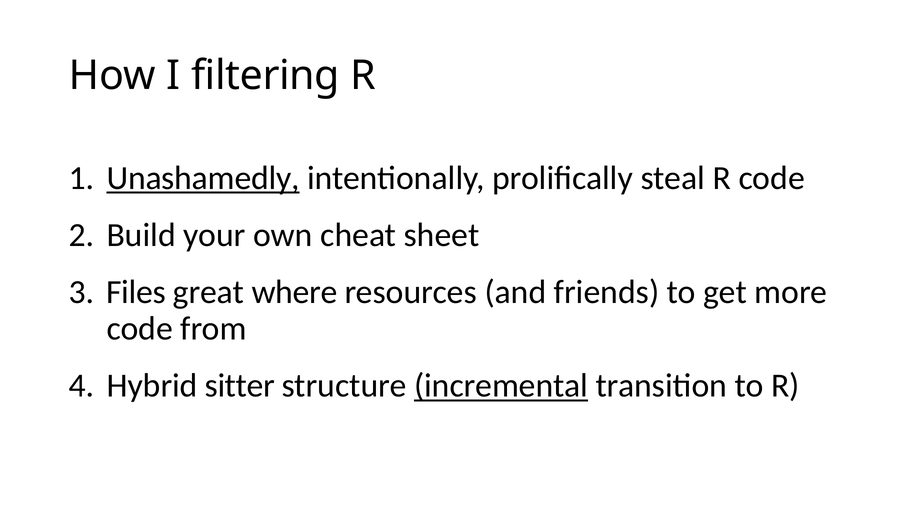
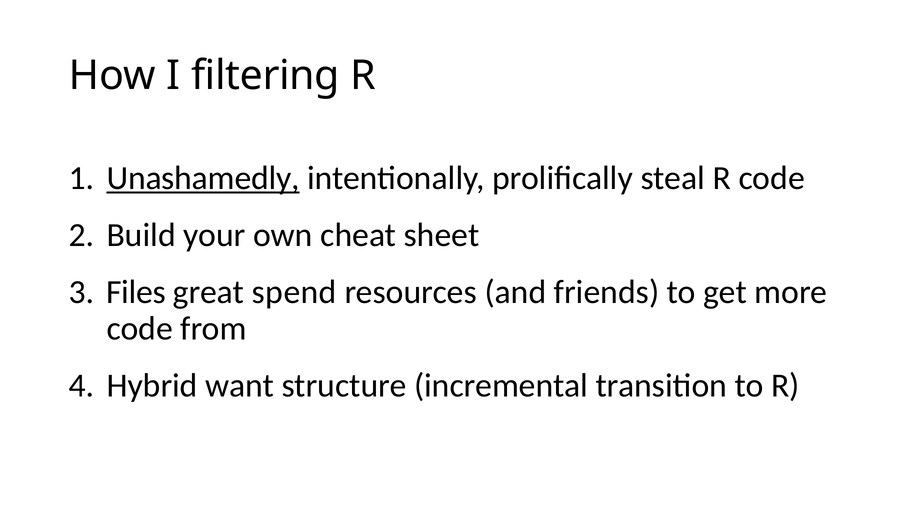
where: where -> spend
sitter: sitter -> want
incremental underline: present -> none
